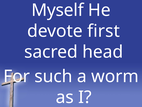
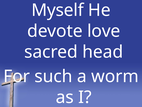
first: first -> love
